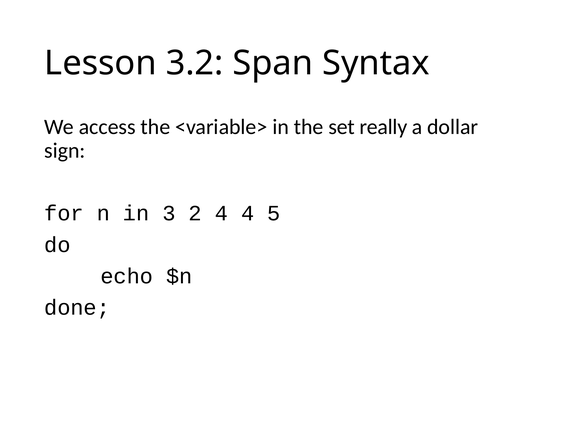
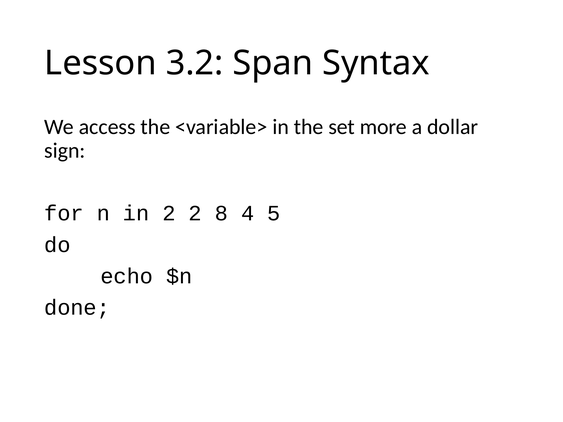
really: really -> more
in 3: 3 -> 2
2 4: 4 -> 8
